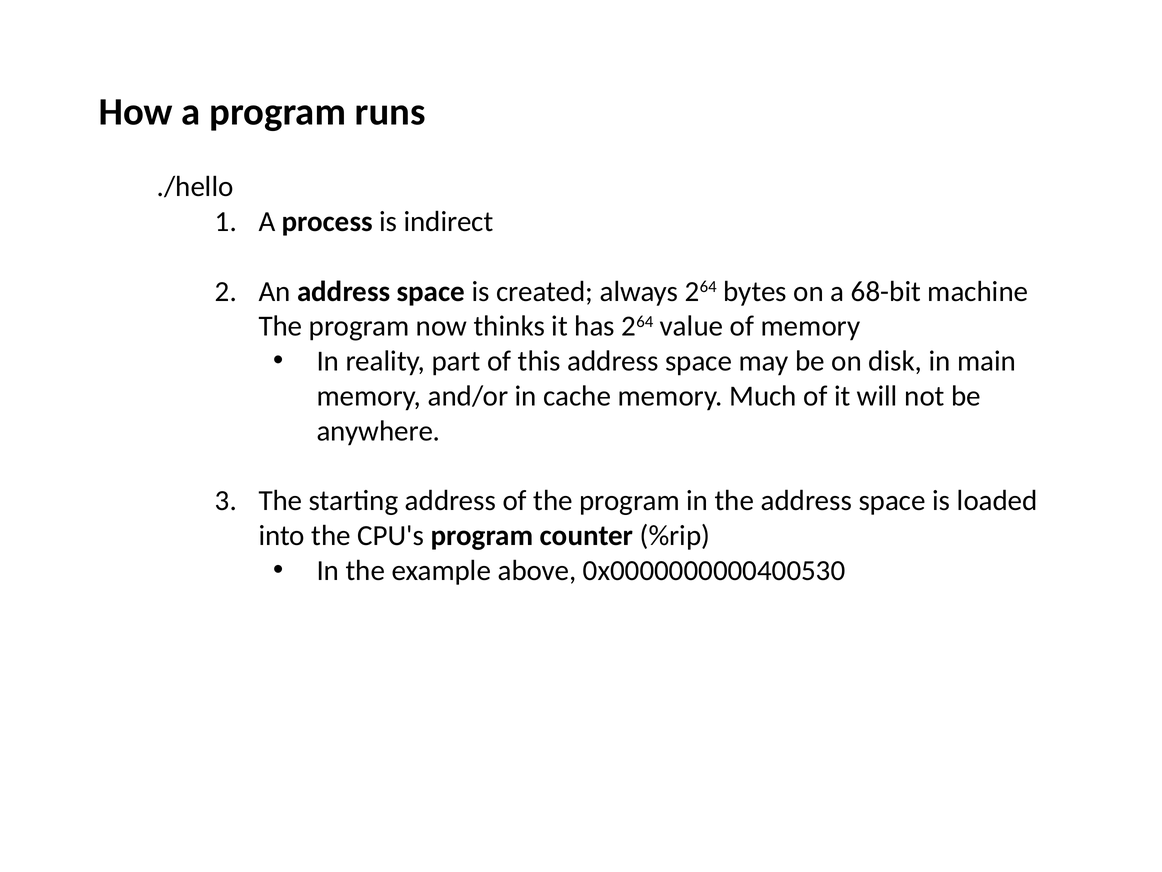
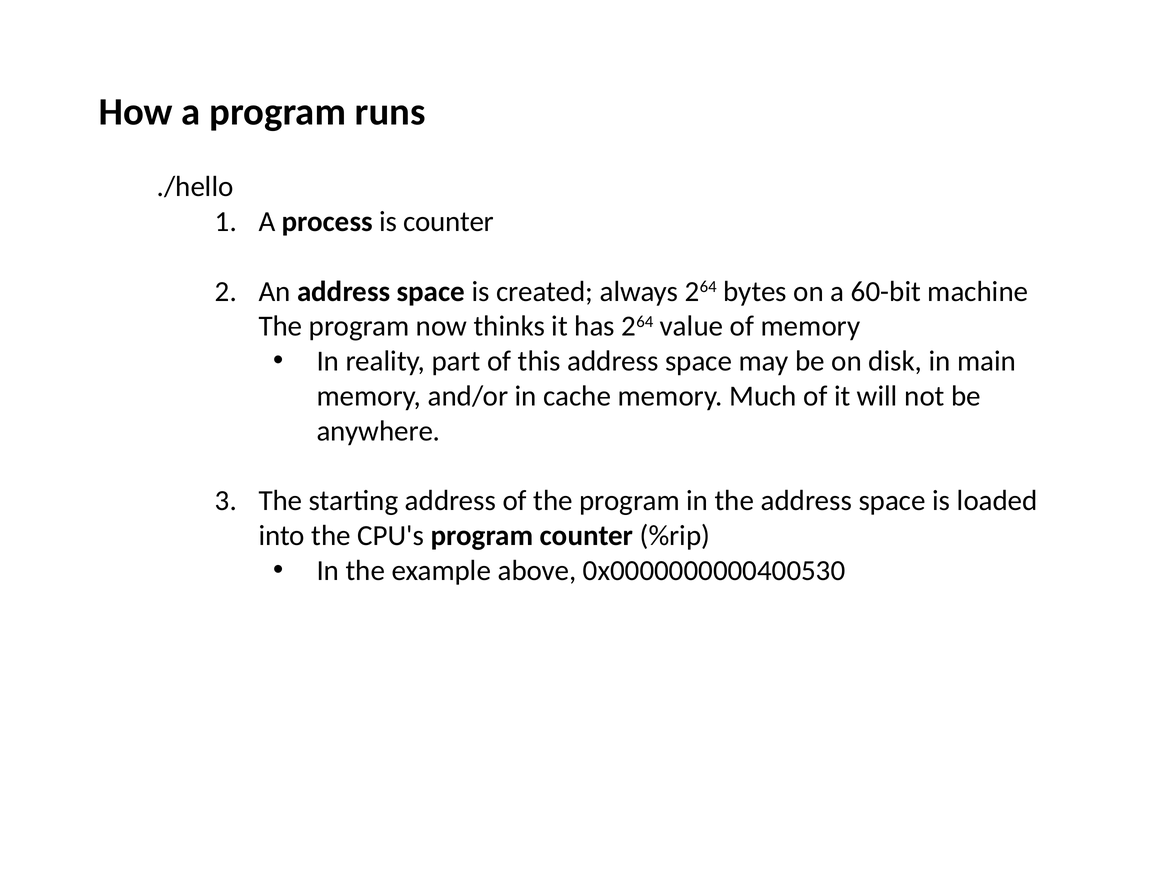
is indirect: indirect -> counter
68-bit: 68-bit -> 60-bit
